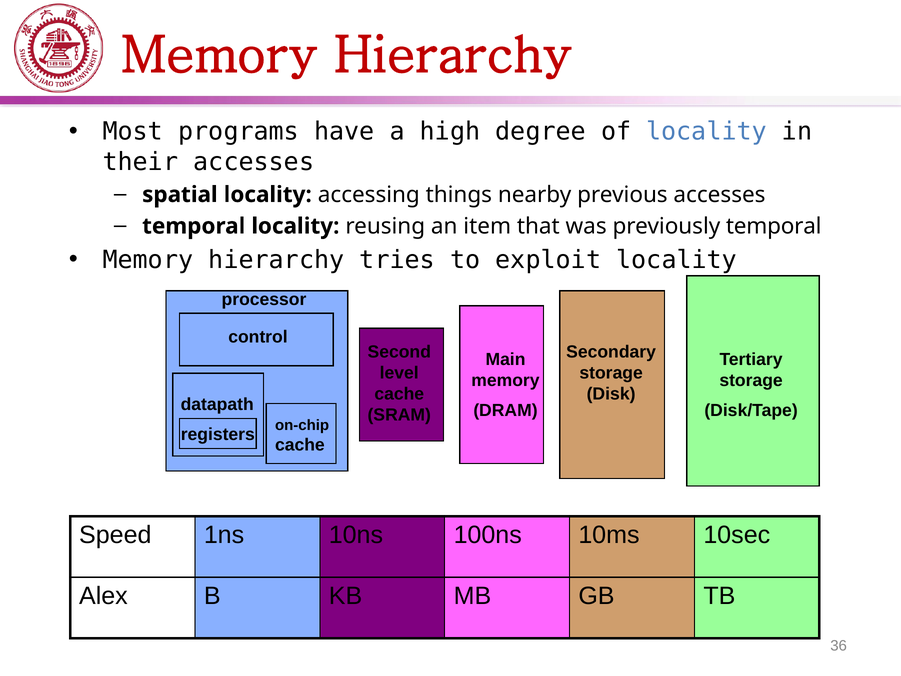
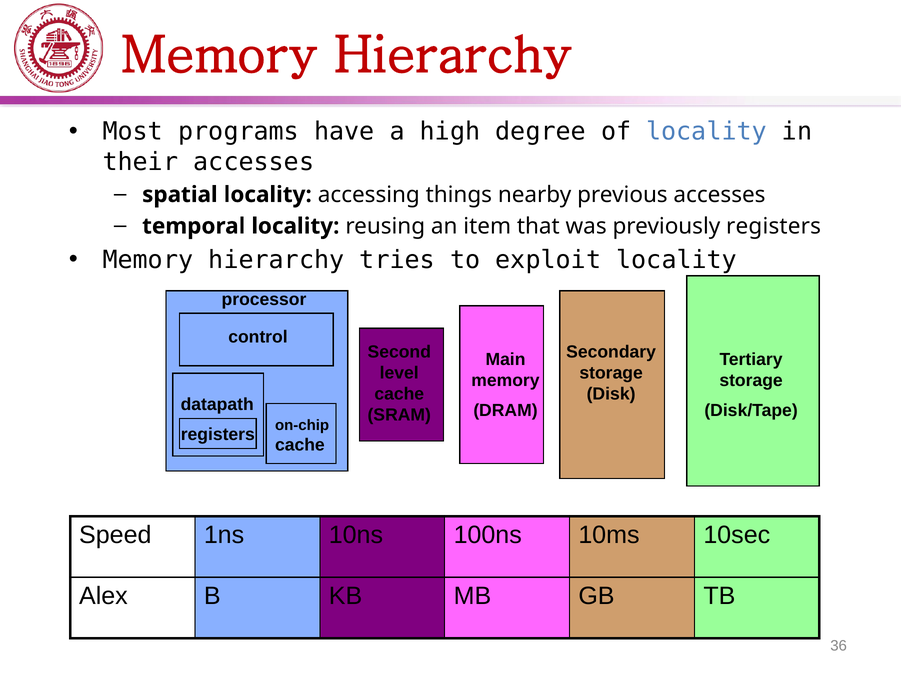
previously temporal: temporal -> registers
